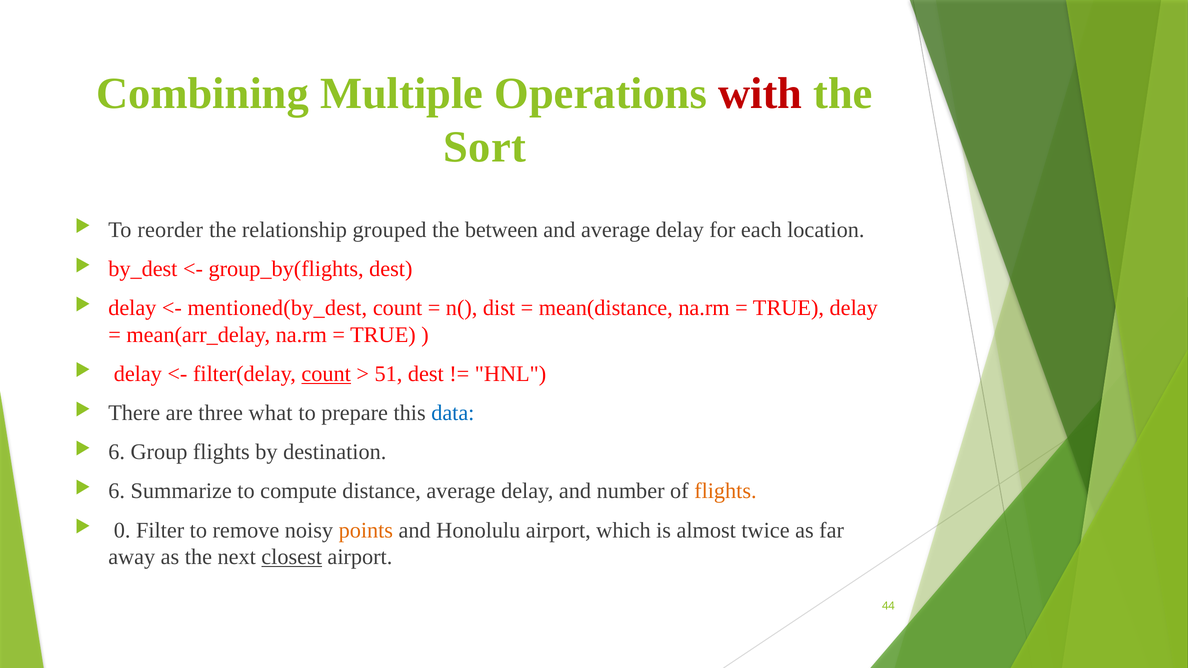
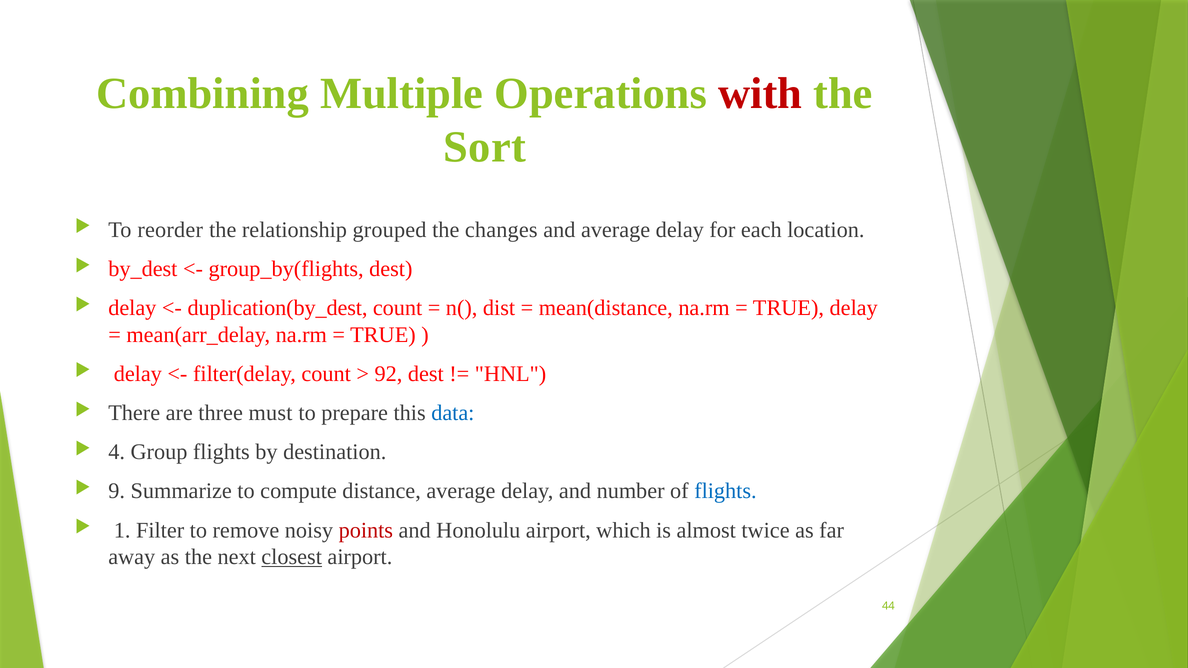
between: between -> changes
mentioned(by_dest: mentioned(by_dest -> duplication(by_dest
count at (326, 374) underline: present -> none
51: 51 -> 92
what: what -> must
6 at (117, 452): 6 -> 4
6 at (117, 491): 6 -> 9
flights at (725, 491) colour: orange -> blue
0: 0 -> 1
points colour: orange -> red
